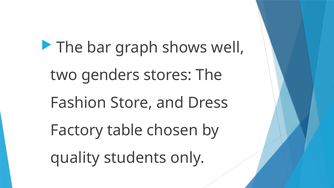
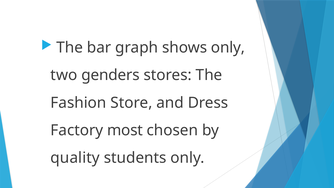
shows well: well -> only
table: table -> most
